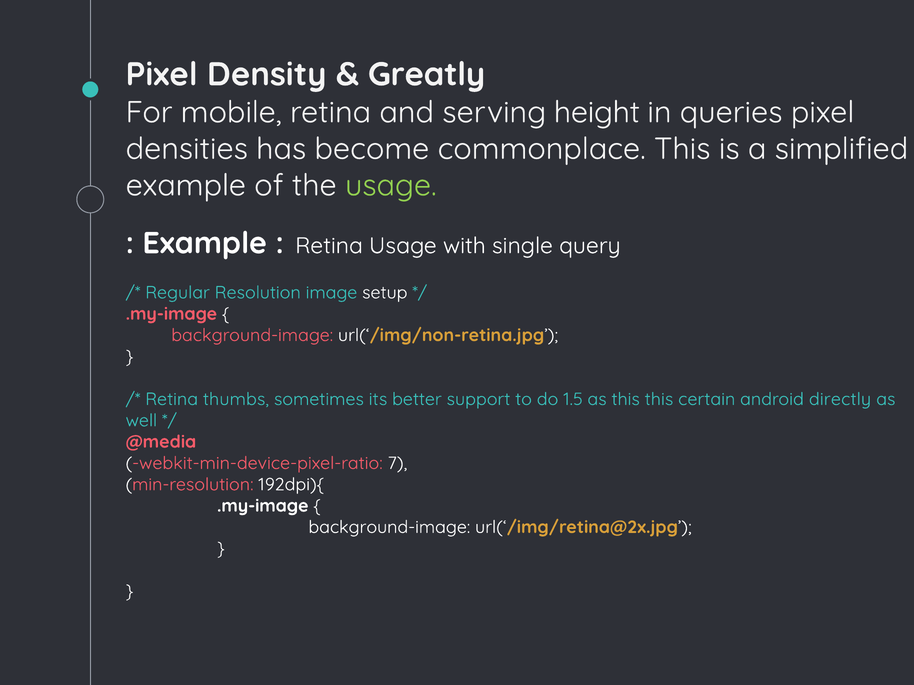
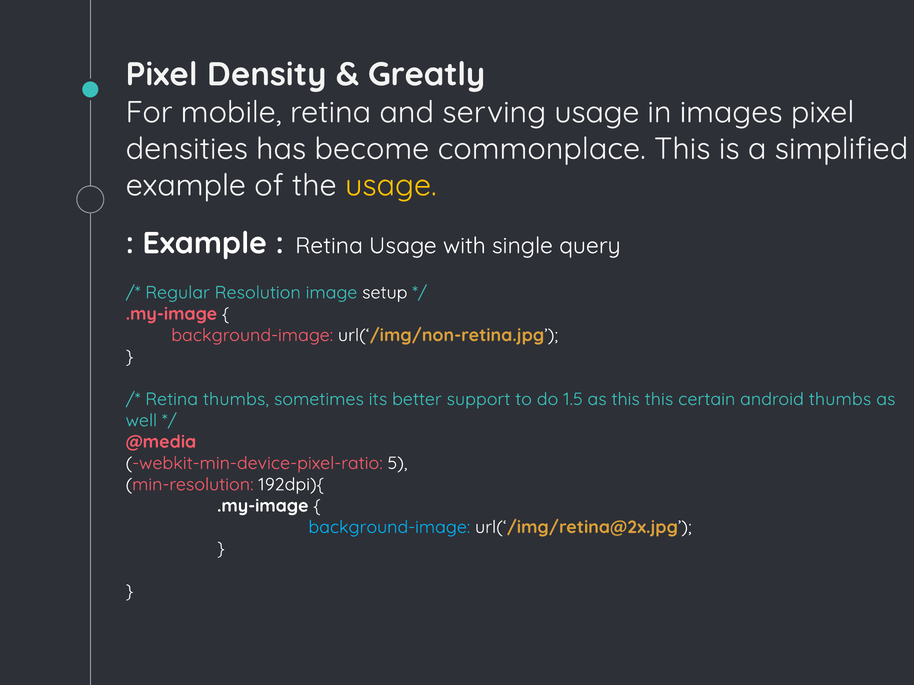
serving height: height -> usage
queries: queries -> images
usage at (391, 186) colour: light green -> yellow
android directly: directly -> thumbs
7: 7 -> 5
background-image at (389, 527) colour: white -> light blue
